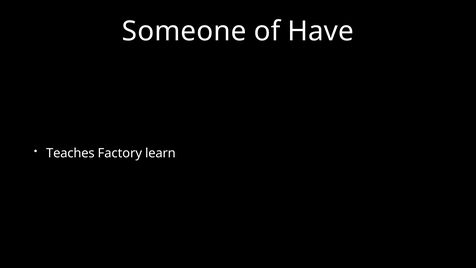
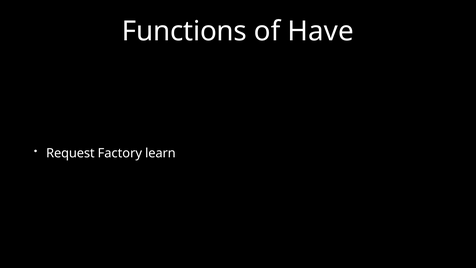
Someone: Someone -> Functions
Teaches: Teaches -> Request
